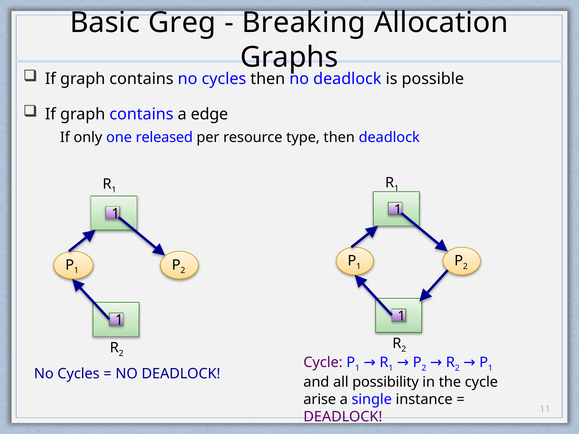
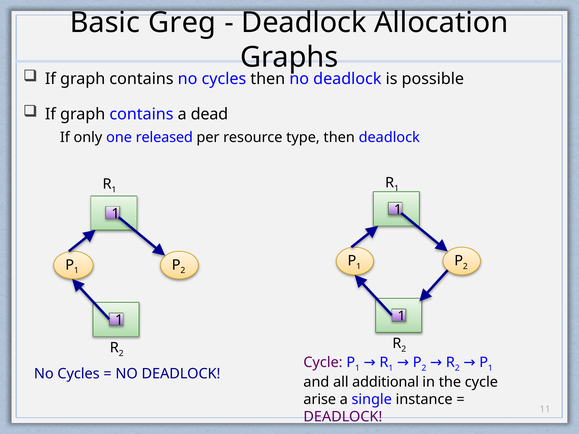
Breaking at (304, 23): Breaking -> Deadlock
edge: edge -> dead
possibility: possibility -> additional
